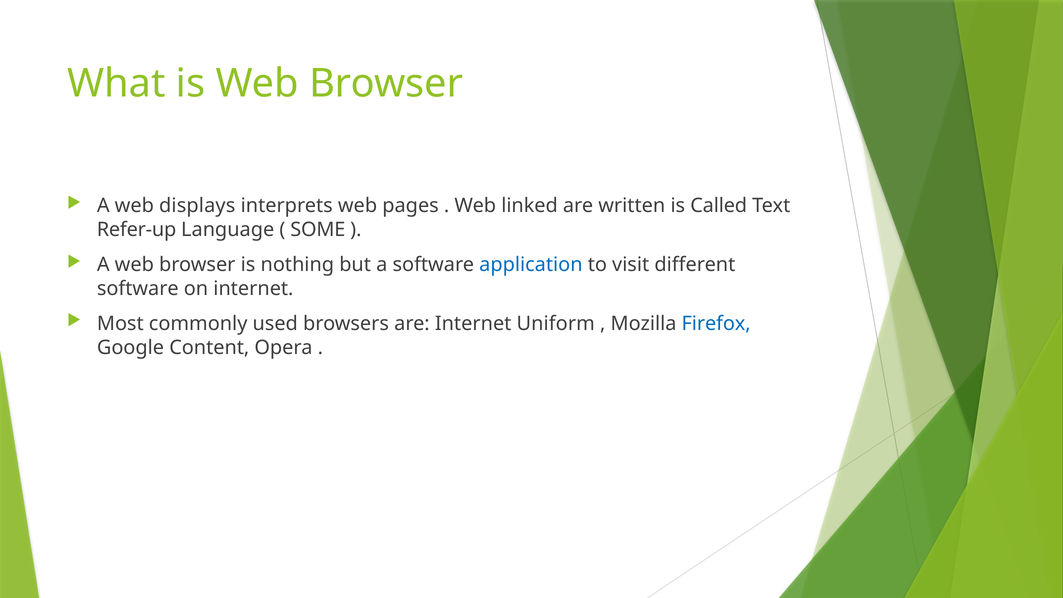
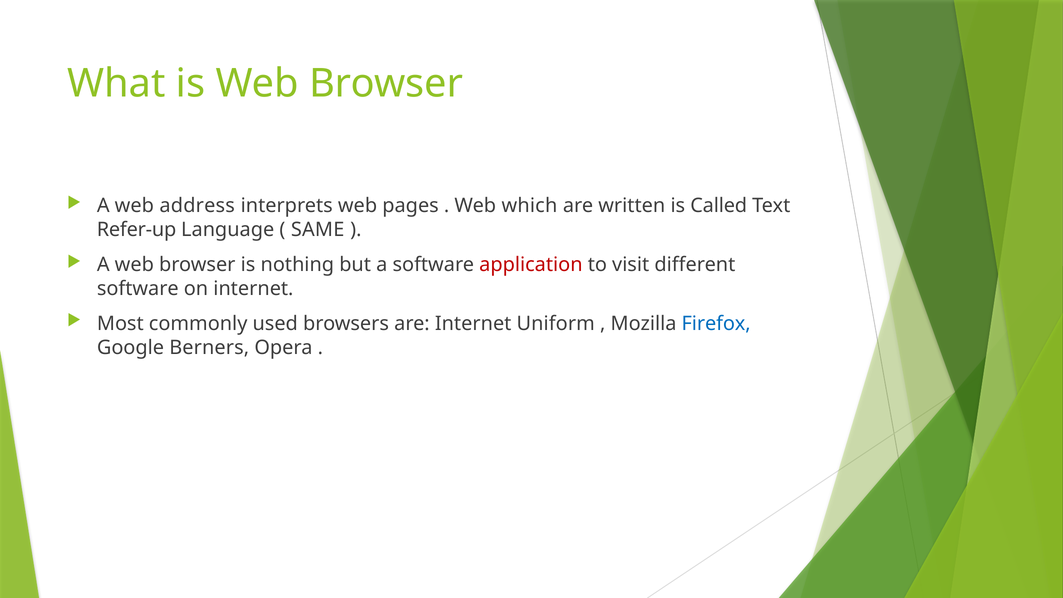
displays: displays -> address
linked: linked -> which
SOME: SOME -> SAME
application colour: blue -> red
Content: Content -> Berners
